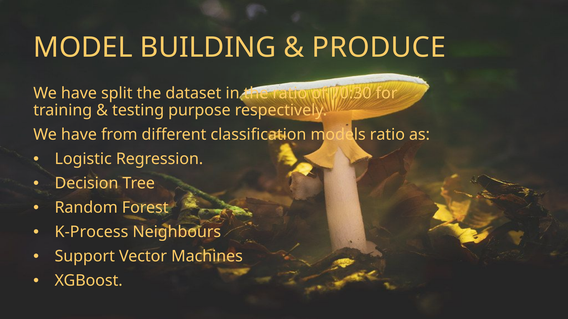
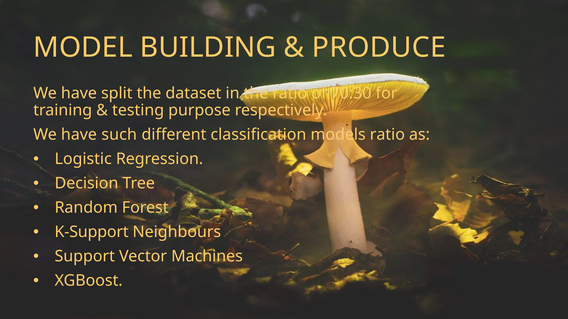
from: from -> such
K-Process: K-Process -> K-Support
